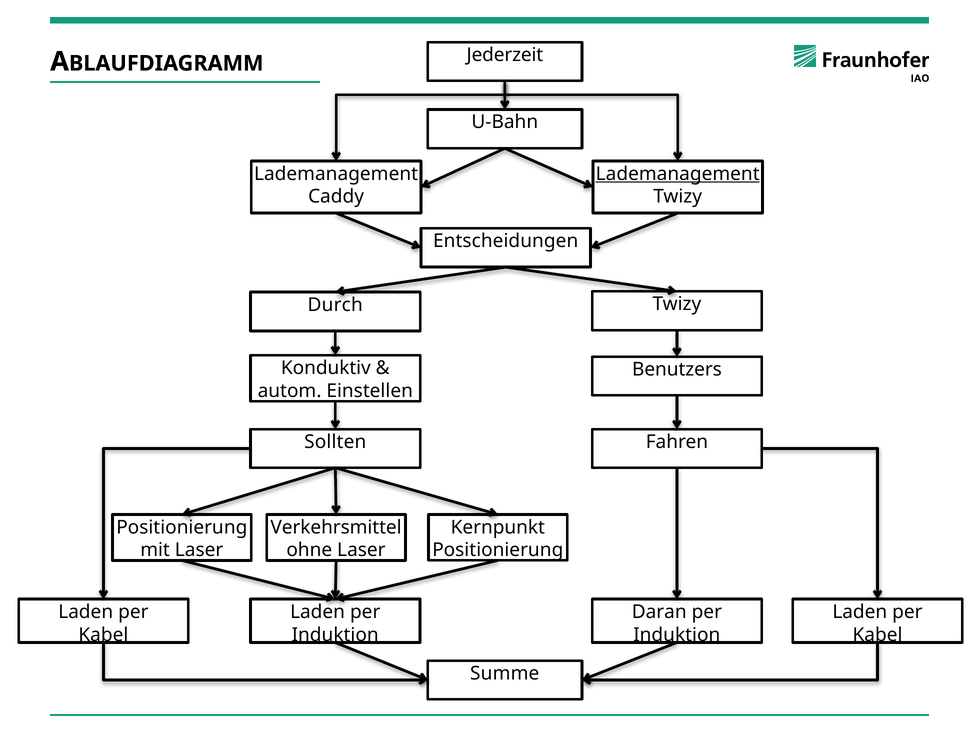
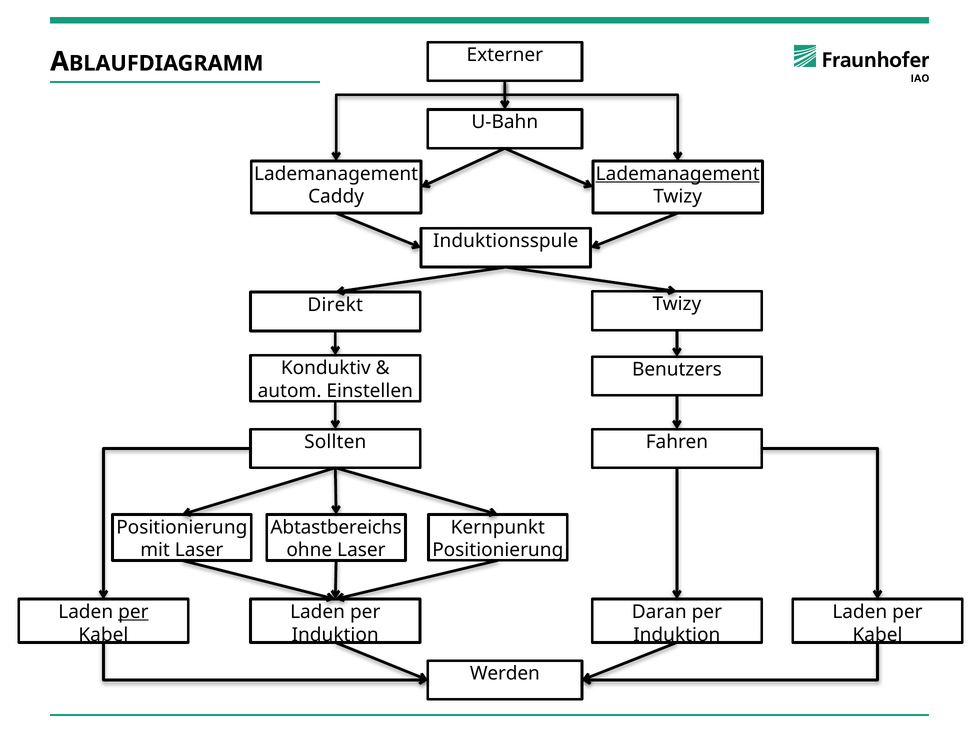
Jederzeit: Jederzeit -> Externer
Entscheidungen: Entscheidungen -> Induktionsspule
Durch: Durch -> Direkt
Verkehrsmittel: Verkehrsmittel -> Abtastbereichs
per at (133, 611) underline: none -> present
Summe: Summe -> Werden
